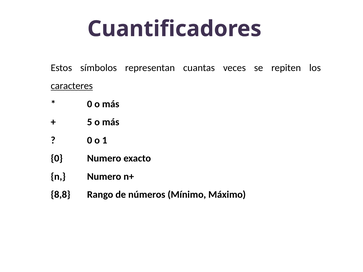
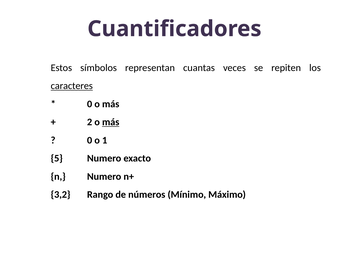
5: 5 -> 2
más at (111, 122) underline: none -> present
0 at (57, 159): 0 -> 5
8,8: 8,8 -> 3,2
